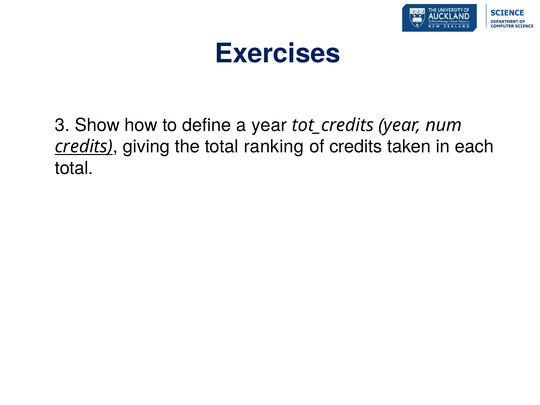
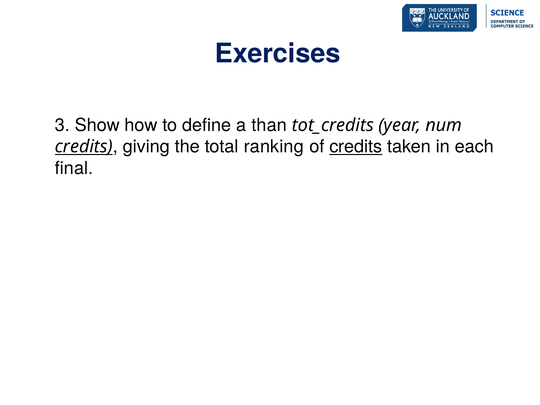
a year: year -> than
credits at (356, 147) underline: none -> present
total at (74, 168): total -> final
